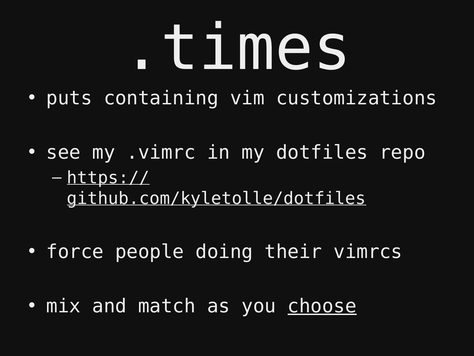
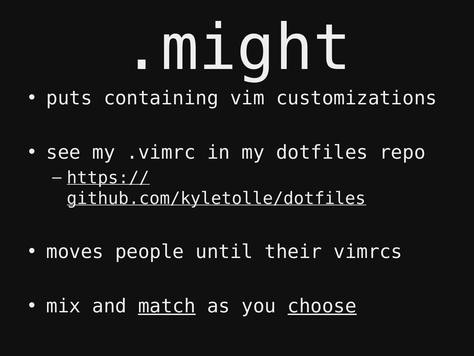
.times: .times -> .might
force: force -> moves
doing: doing -> until
match underline: none -> present
